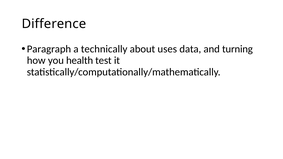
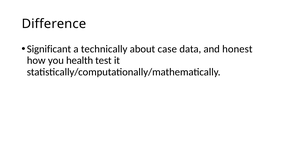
Paragraph: Paragraph -> Significant
uses: uses -> case
turning: turning -> honest
